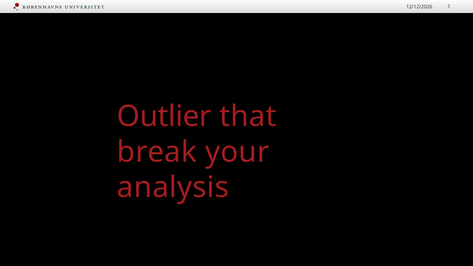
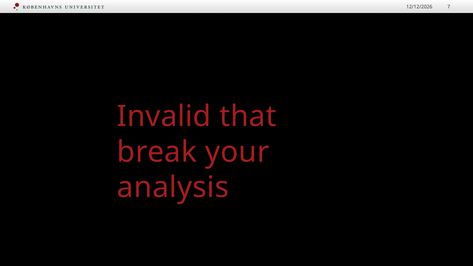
Outlier: Outlier -> Invalid
